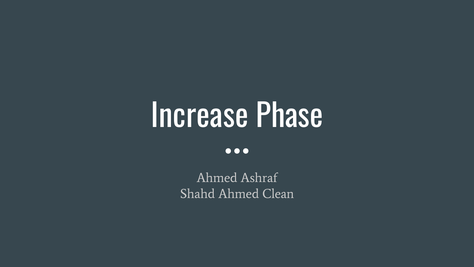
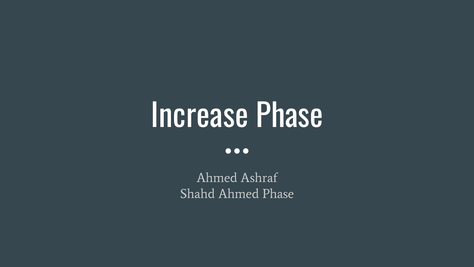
Ahmed Clean: Clean -> Phase
